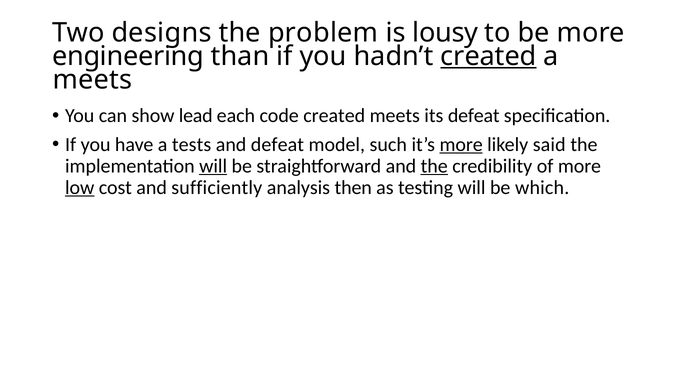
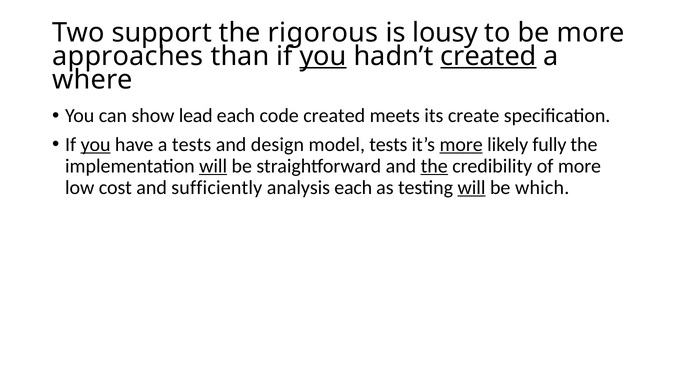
designs: designs -> support
problem: problem -> rigorous
engineering: engineering -> approaches
you at (323, 56) underline: none -> present
meets at (92, 80): meets -> where
its defeat: defeat -> create
you at (96, 145) underline: none -> present
and defeat: defeat -> design
model such: such -> tests
said: said -> fully
low underline: present -> none
analysis then: then -> each
will at (472, 188) underline: none -> present
